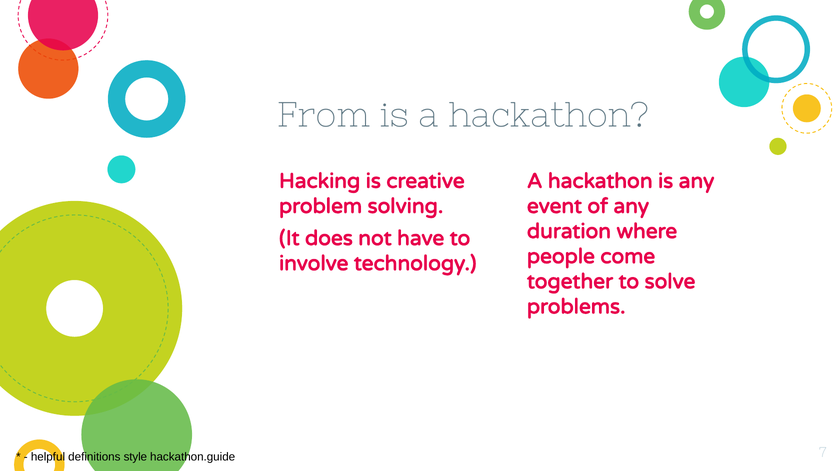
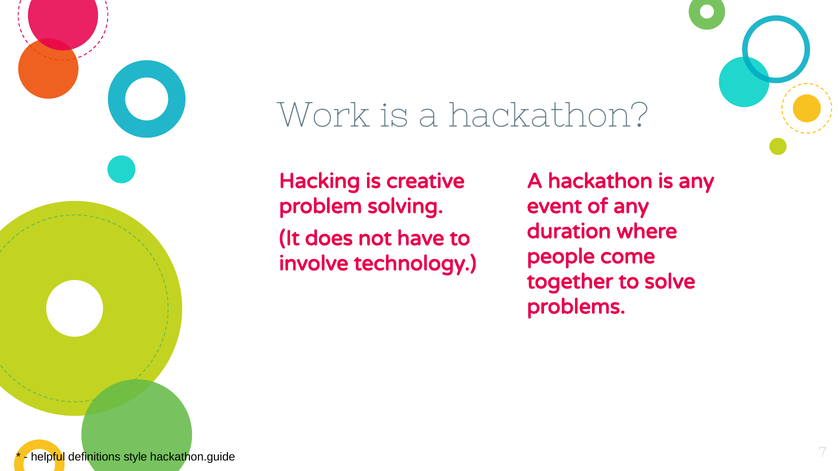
From: From -> Work
